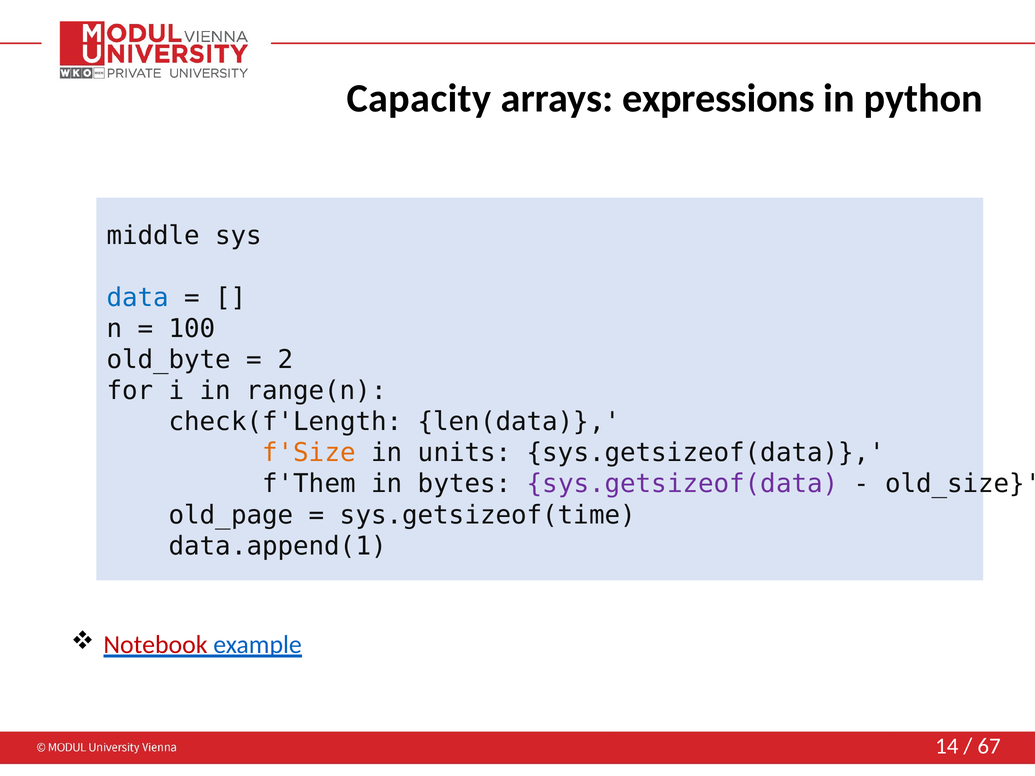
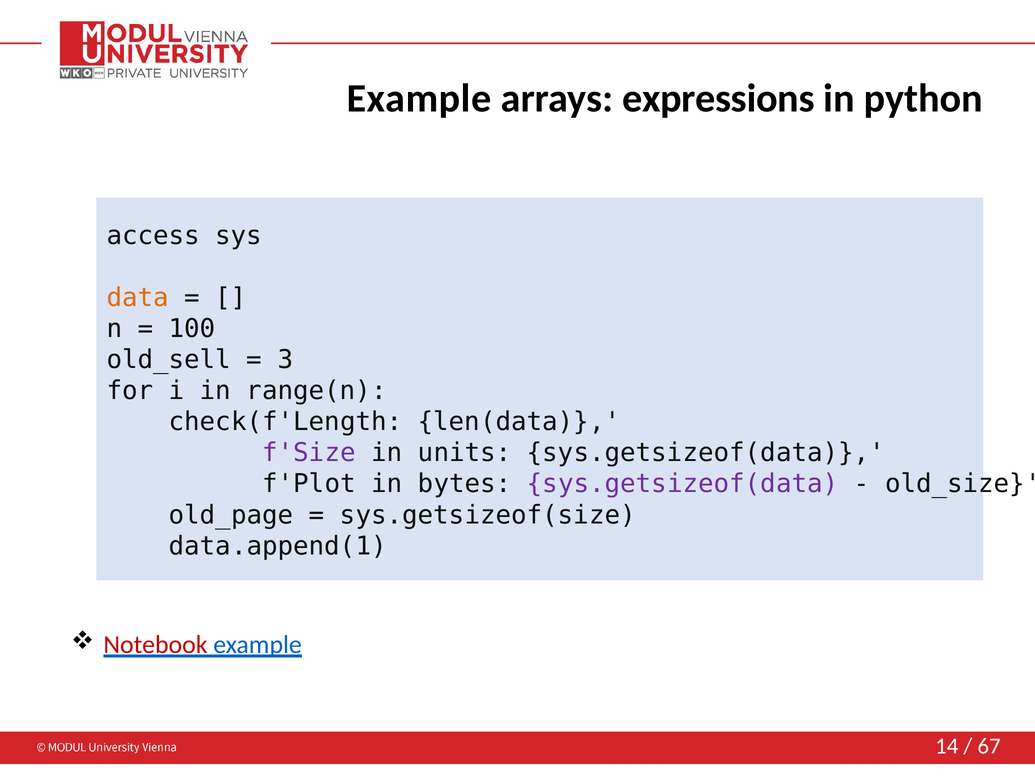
Capacity at (419, 99): Capacity -> Example
middle: middle -> access
data colour: blue -> orange
old_byte: old_byte -> old_sell
2: 2 -> 3
f'Size colour: orange -> purple
f'Them: f'Them -> f'Plot
sys.getsizeof(time: sys.getsizeof(time -> sys.getsizeof(size
